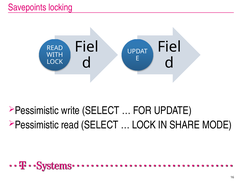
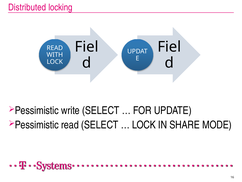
Savepoints: Savepoints -> Distributed
